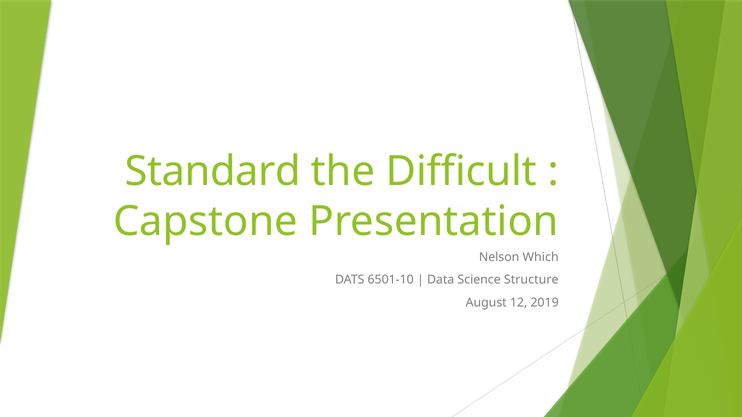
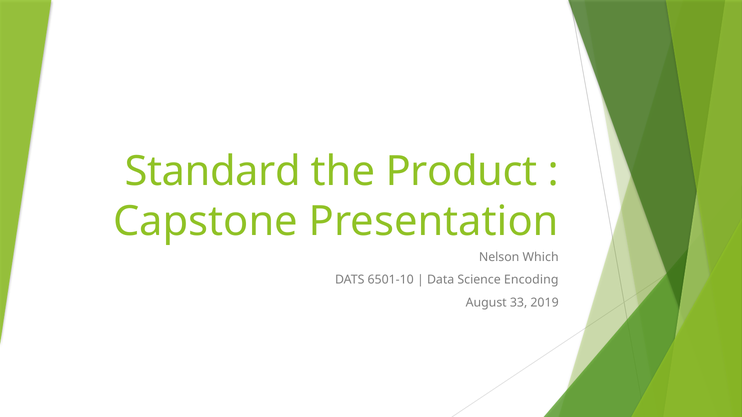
Difficult: Difficult -> Product
Structure: Structure -> Encoding
12: 12 -> 33
